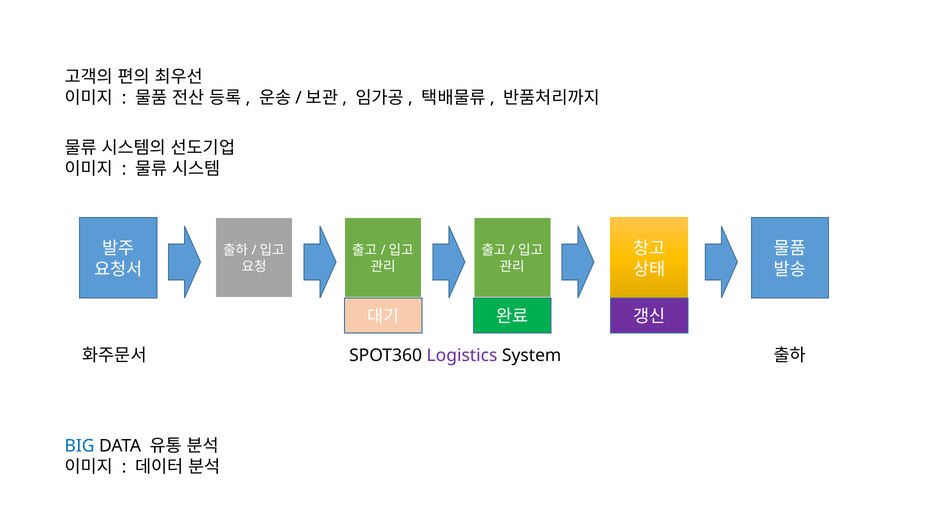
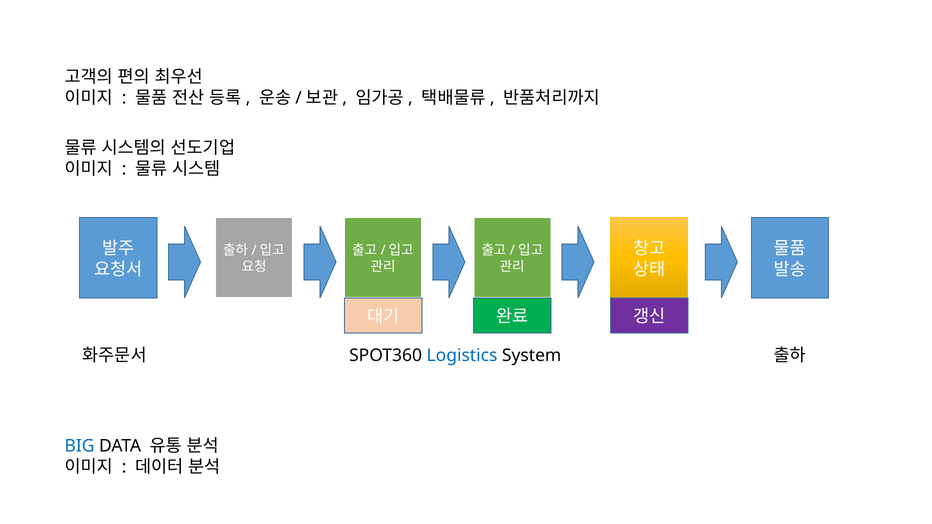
Logistics colour: purple -> blue
